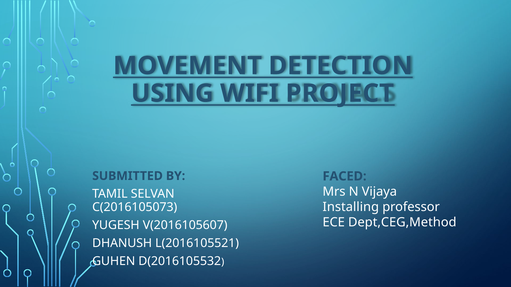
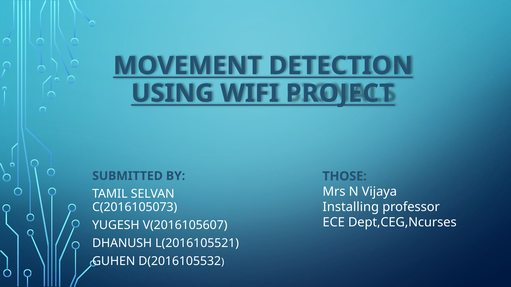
FACED: FACED -> THOSE
Dept,CEG,Method: Dept,CEG,Method -> Dept,CEG,Ncurses
